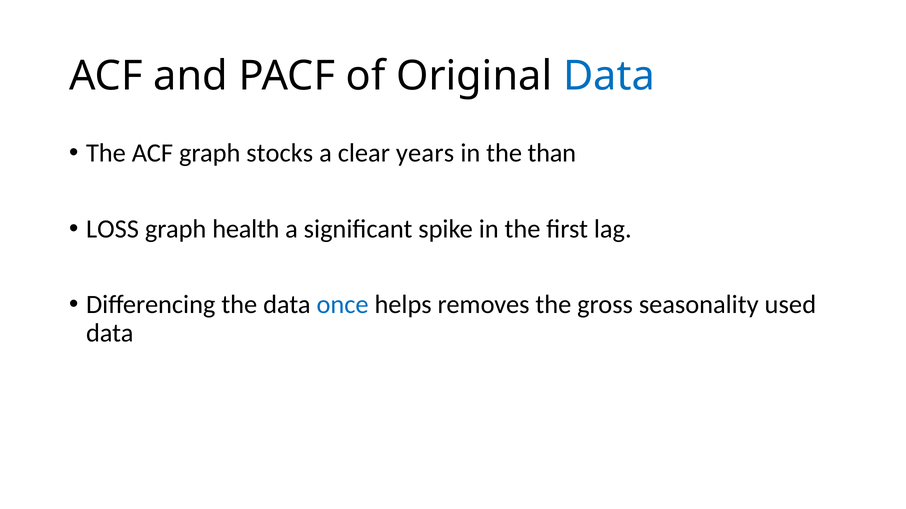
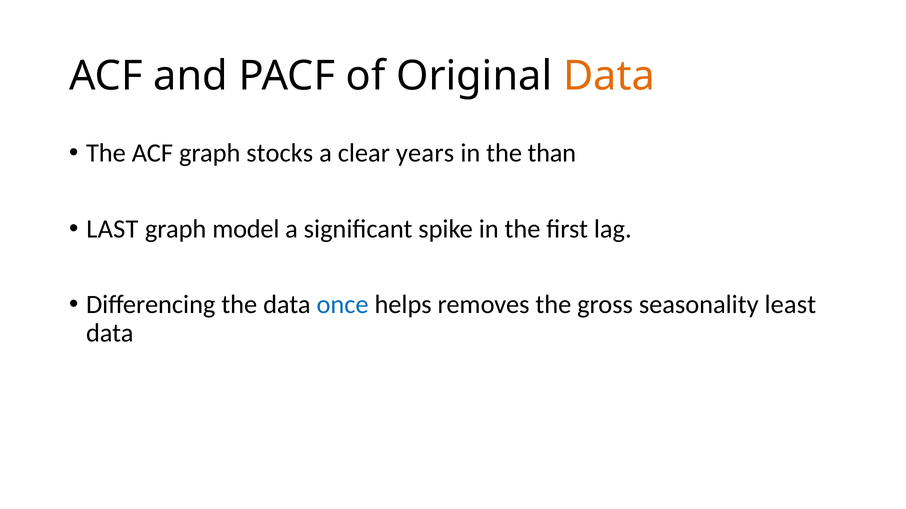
Data at (609, 76) colour: blue -> orange
LOSS: LOSS -> LAST
health: health -> model
used: used -> least
